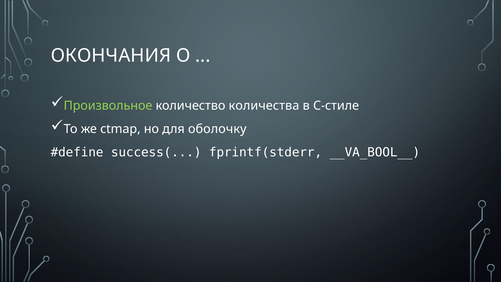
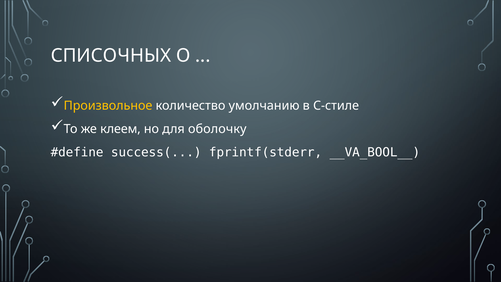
ОКОНЧАНИЯ: ОКОНЧАНИЯ -> СПИСОЧНЫХ
Произвольное colour: light green -> yellow
количества: количества -> умолчанию
ctmap: ctmap -> клеем
